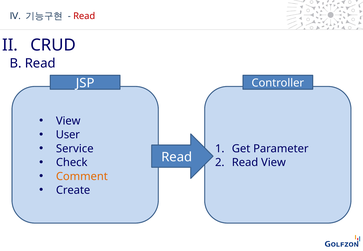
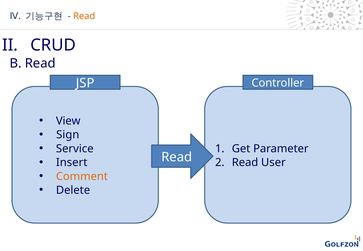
Read at (84, 16) colour: red -> orange
User: User -> Sign
Check: Check -> Insert
Read View: View -> User
Create: Create -> Delete
